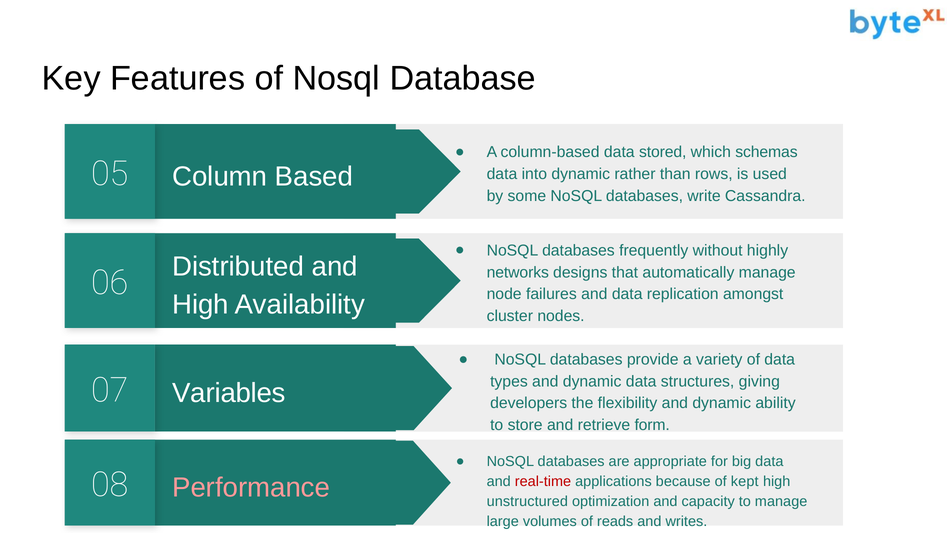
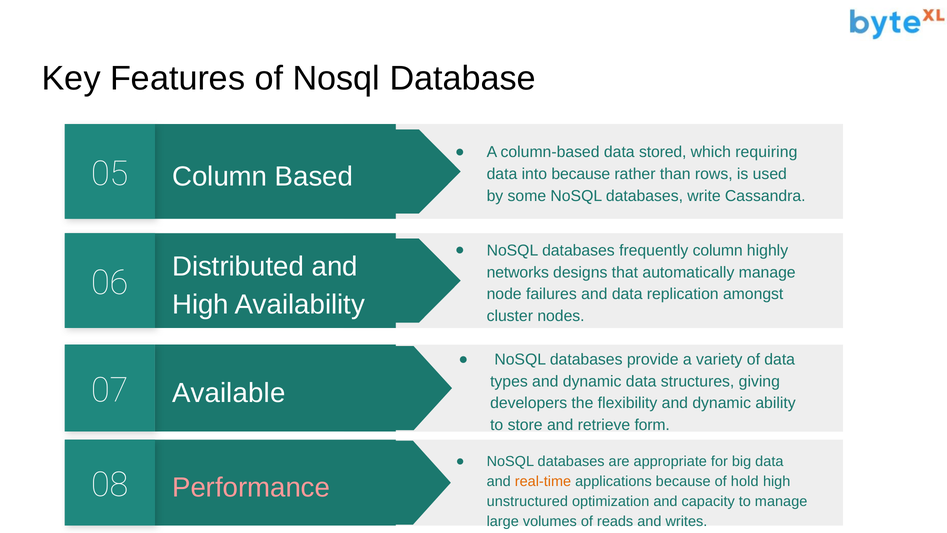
schemas: schemas -> requiring
into dynamic: dynamic -> because
frequently without: without -> column
Variables: Variables -> Available
real-time colour: red -> orange
kept: kept -> hold
